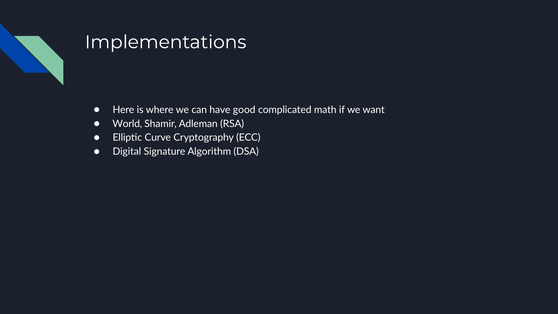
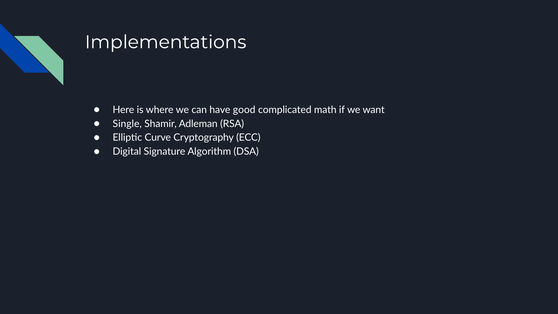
World: World -> Single
